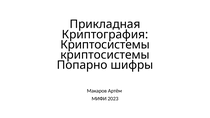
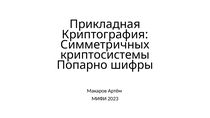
Криптосистемы at (105, 45): Криптосистемы -> Симметричных
